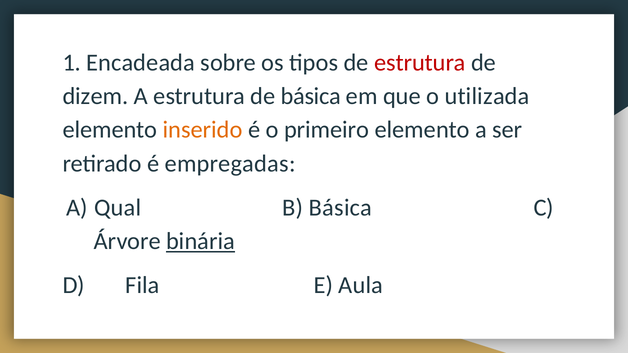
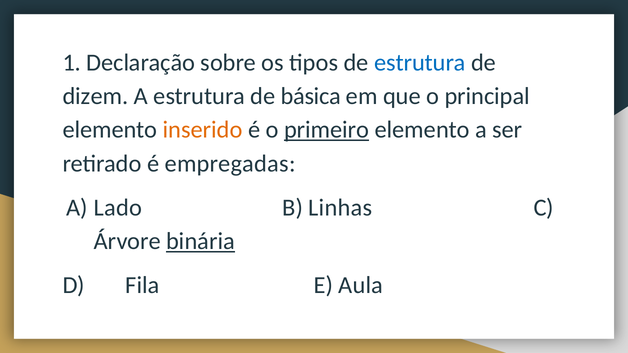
Encadeada: Encadeada -> Declaração
estrutura at (420, 63) colour: red -> blue
utilizada: utilizada -> principal
primeiro underline: none -> present
Qual: Qual -> Lado
B Básica: Básica -> Linhas
